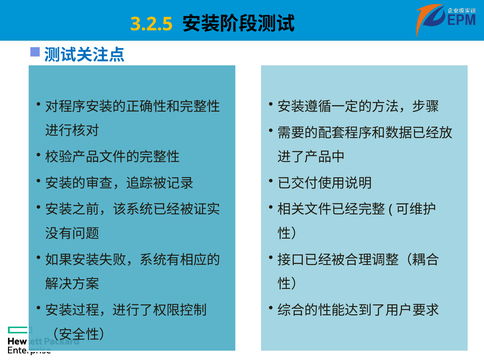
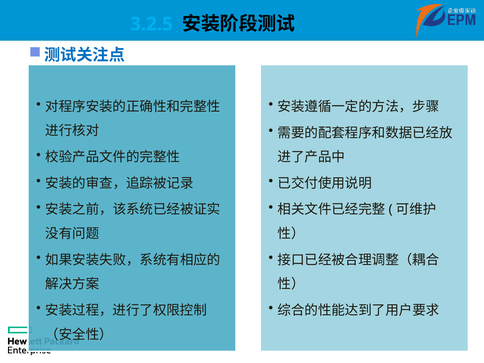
3.2.5 colour: yellow -> light blue
